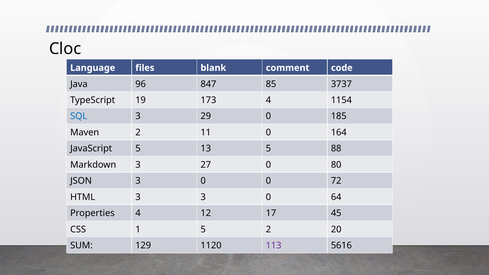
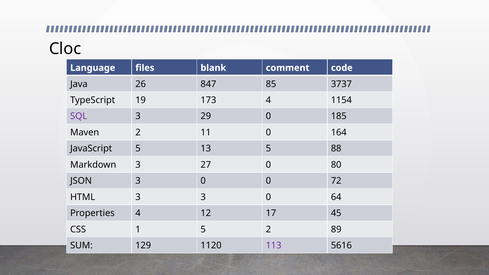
96: 96 -> 26
SQL colour: blue -> purple
20: 20 -> 89
